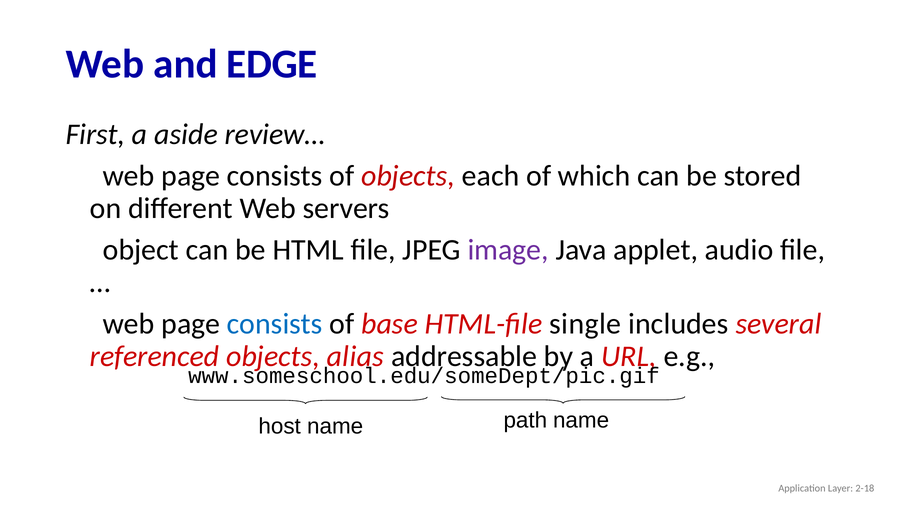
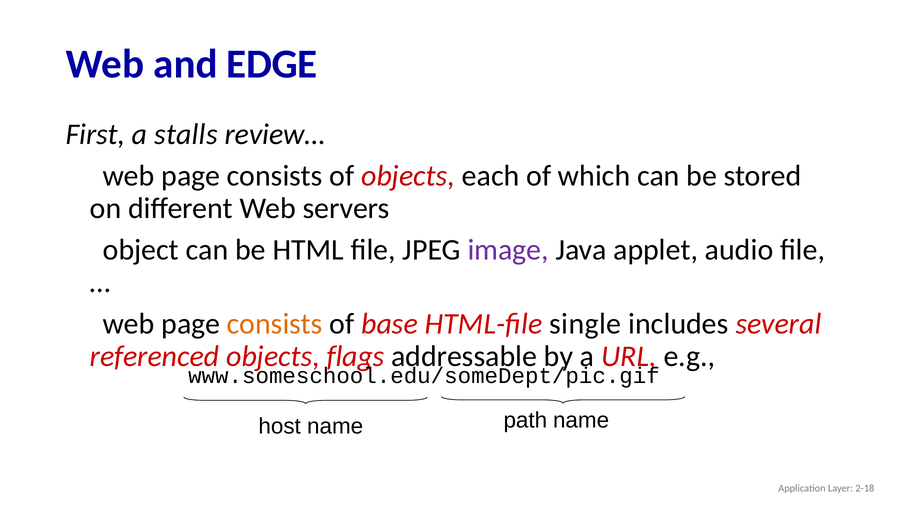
aside: aside -> stalls
consists at (275, 324) colour: blue -> orange
alias: alias -> flags
